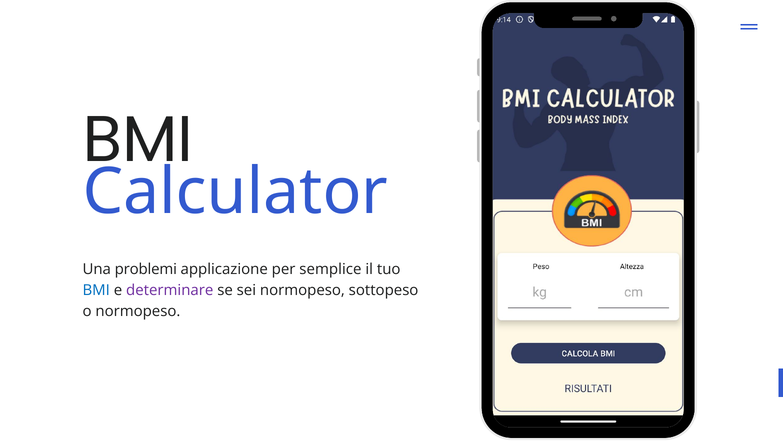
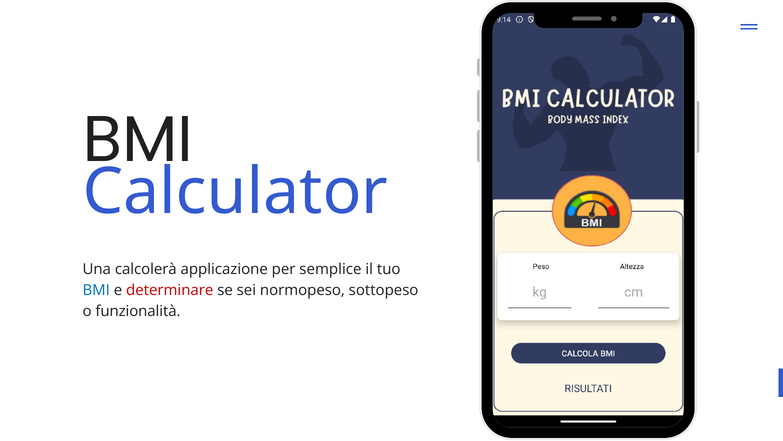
problemi: problemi -> calcolerà
determinare colour: purple -> red
o normopeso: normopeso -> funzionalità
